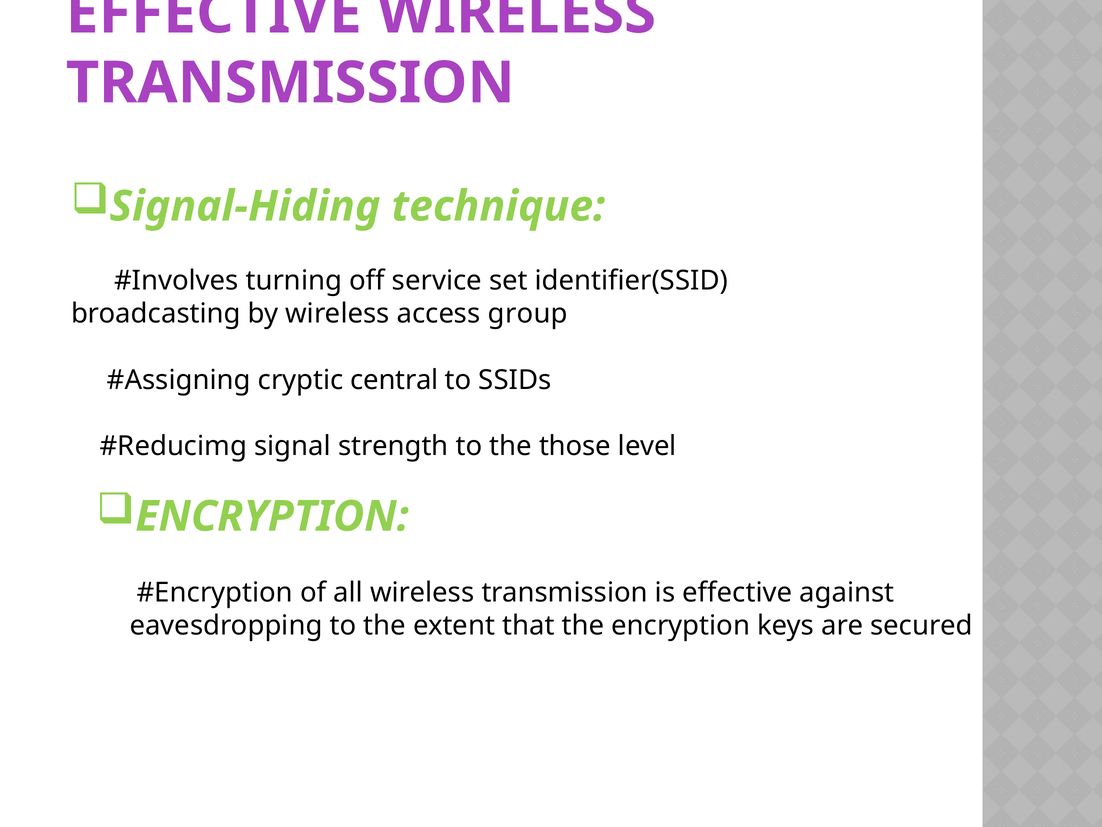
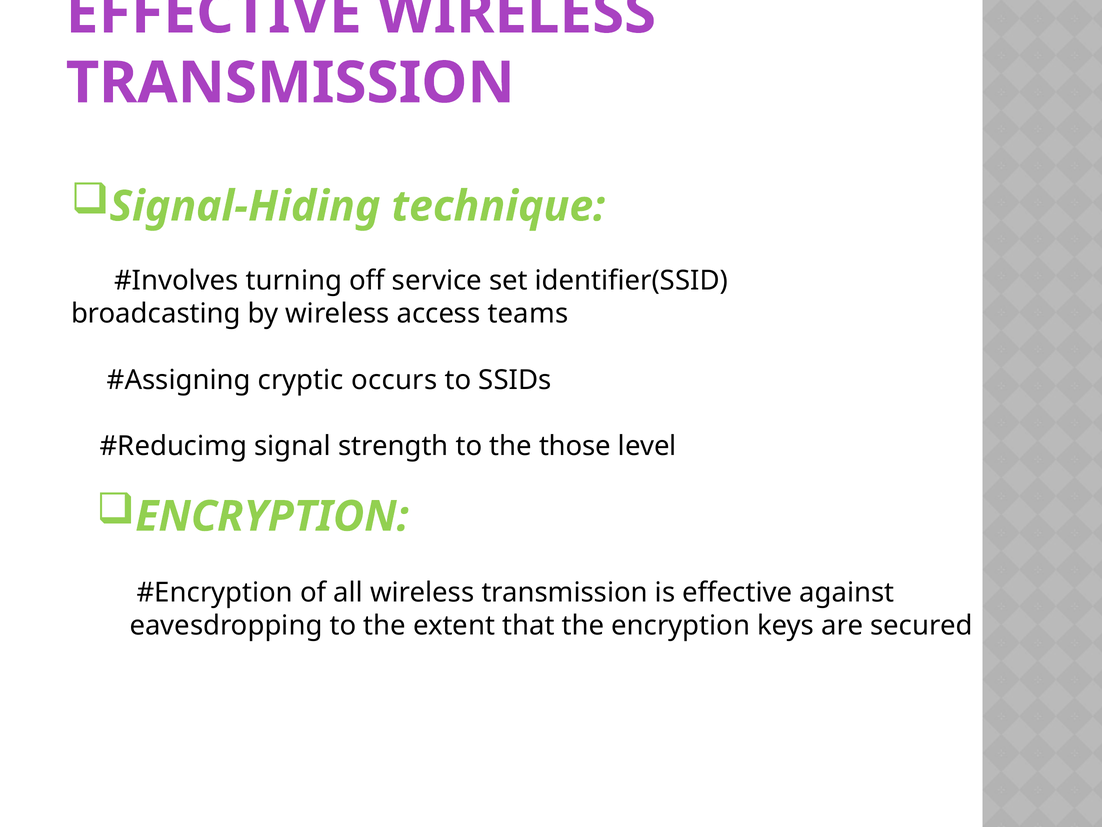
group: group -> teams
central: central -> occurs
